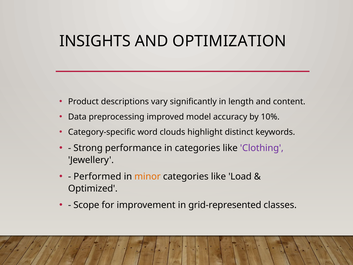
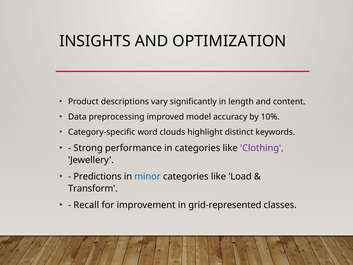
Performed: Performed -> Predictions
minor colour: orange -> blue
Optimized: Optimized -> Transform
Scope: Scope -> Recall
